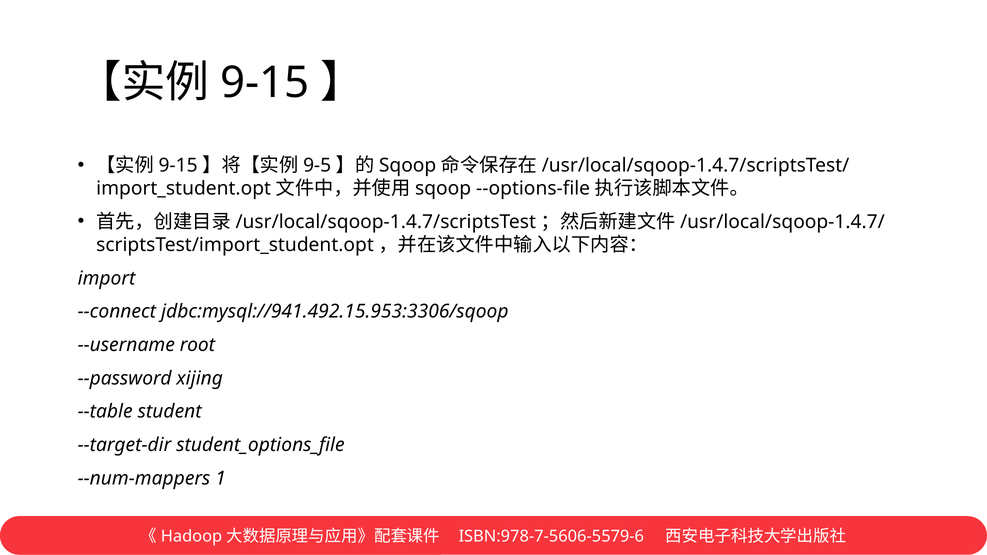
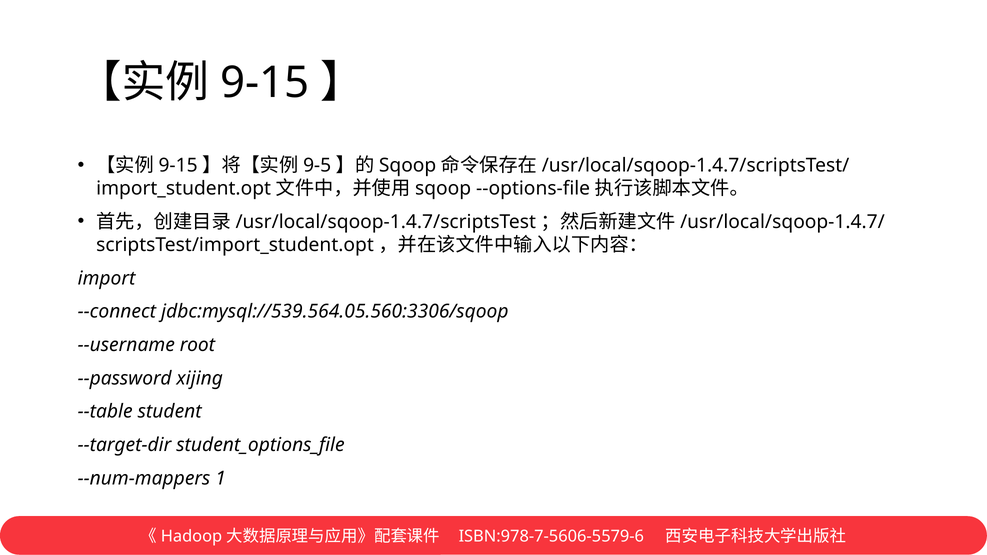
jdbc:mysql://941.492.15.953:3306/sqoop: jdbc:mysql://941.492.15.953:3306/sqoop -> jdbc:mysql://539.564.05.560:3306/sqoop
